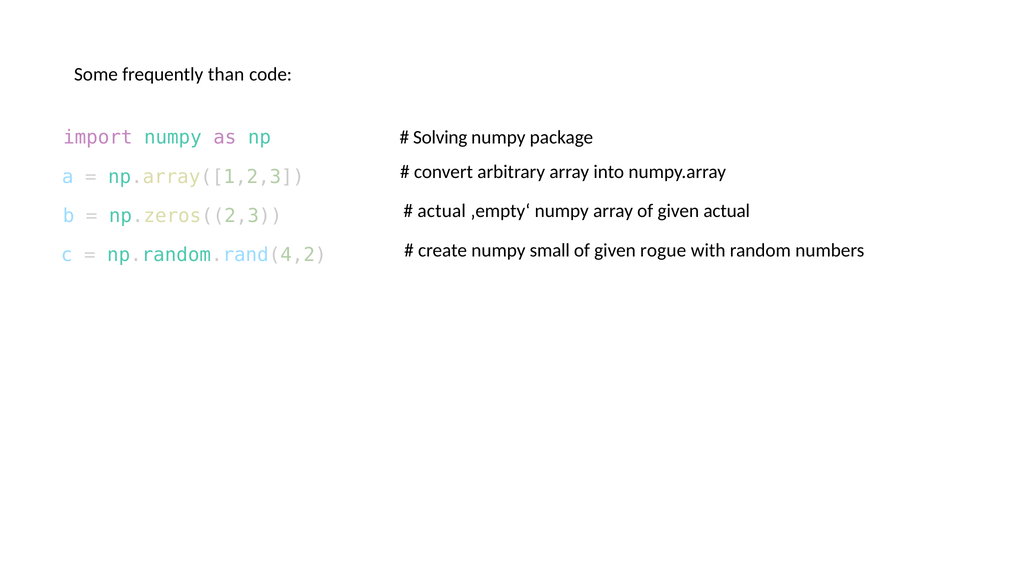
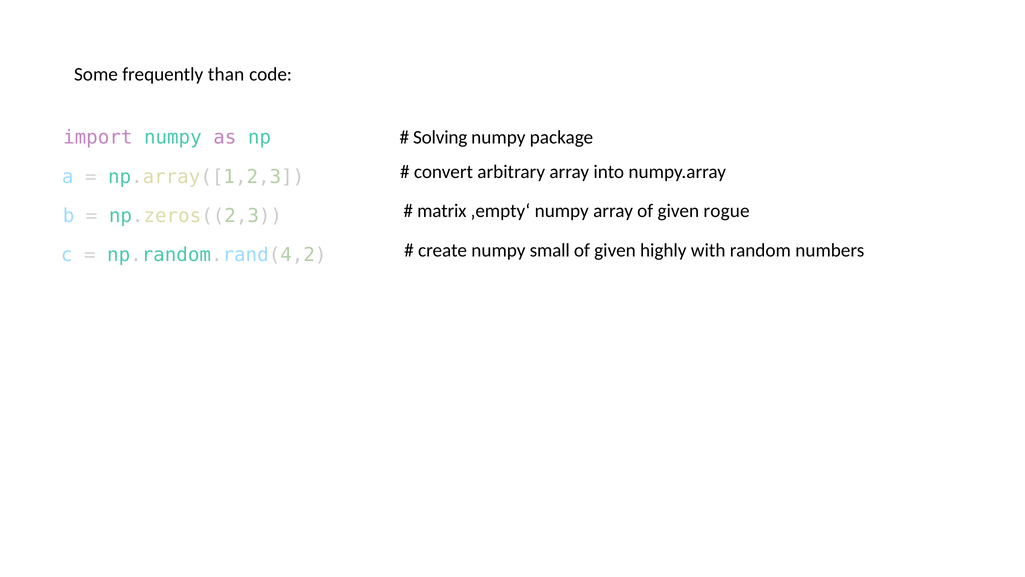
actual at (442, 211): actual -> matrix
given actual: actual -> rogue
rogue: rogue -> highly
